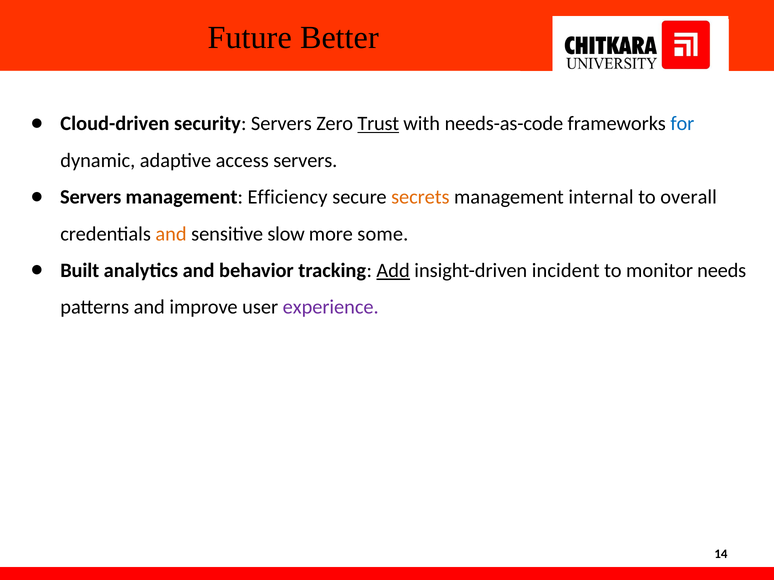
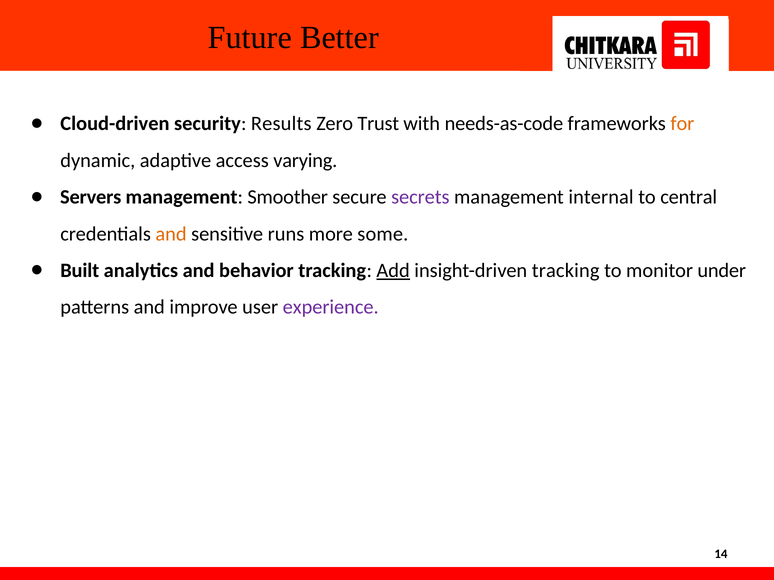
security Servers: Servers -> Results
Trust underline: present -> none
for colour: blue -> orange
access servers: servers -> varying
Efficiency: Efficiency -> Smoother
secrets colour: orange -> purple
overall: overall -> central
slow: slow -> runs
insight-driven incident: incident -> tracking
needs: needs -> under
